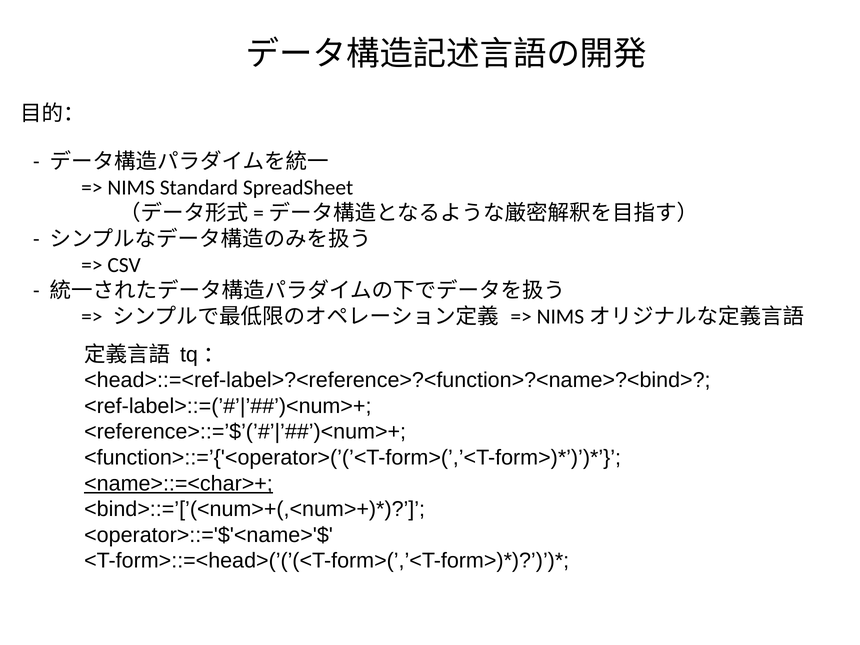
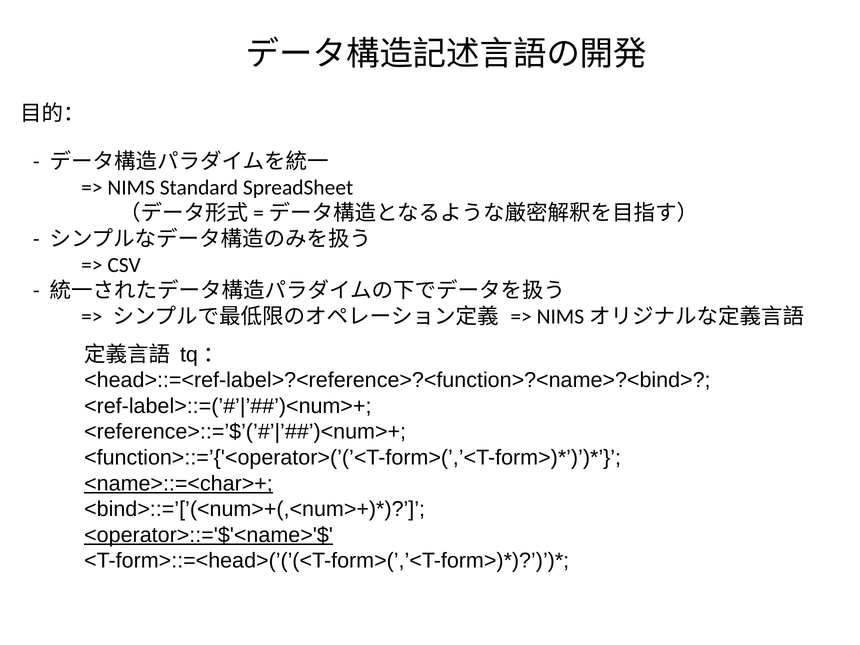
<operator>::='$'<name>'$ underline: none -> present
